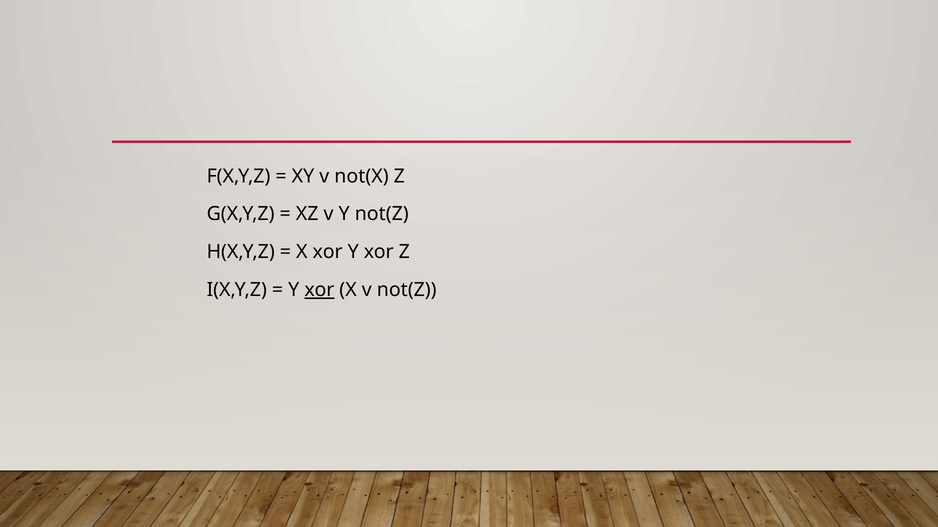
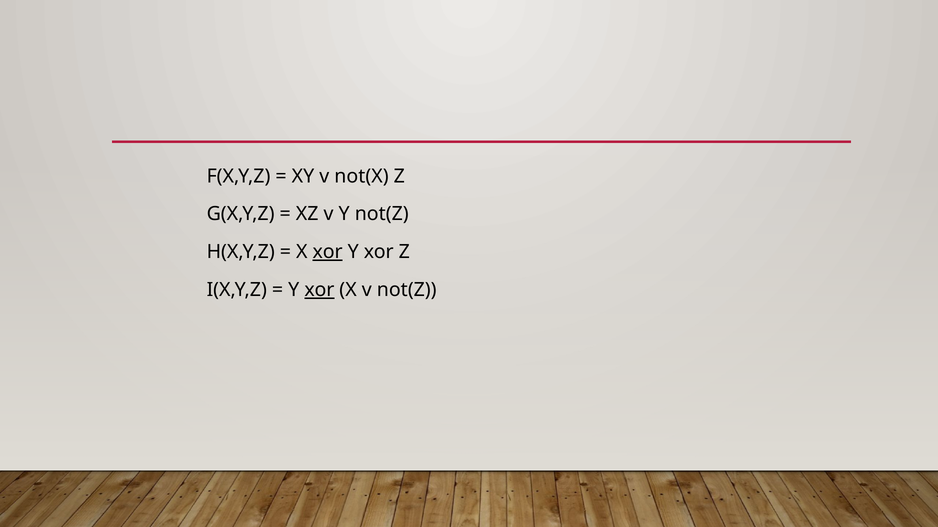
xor at (328, 252) underline: none -> present
